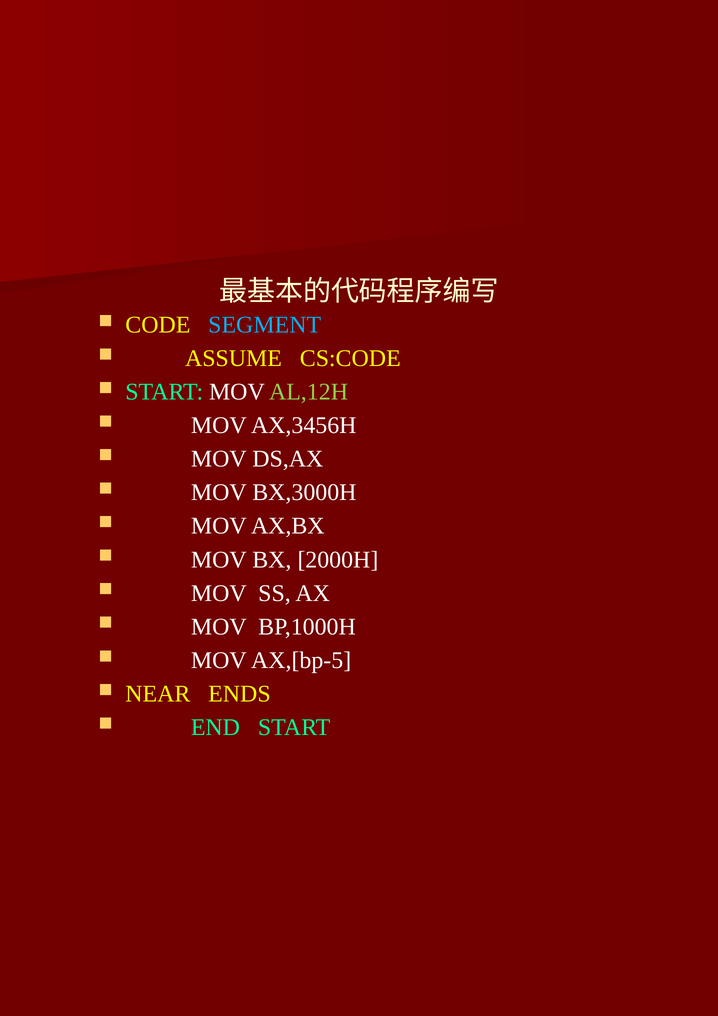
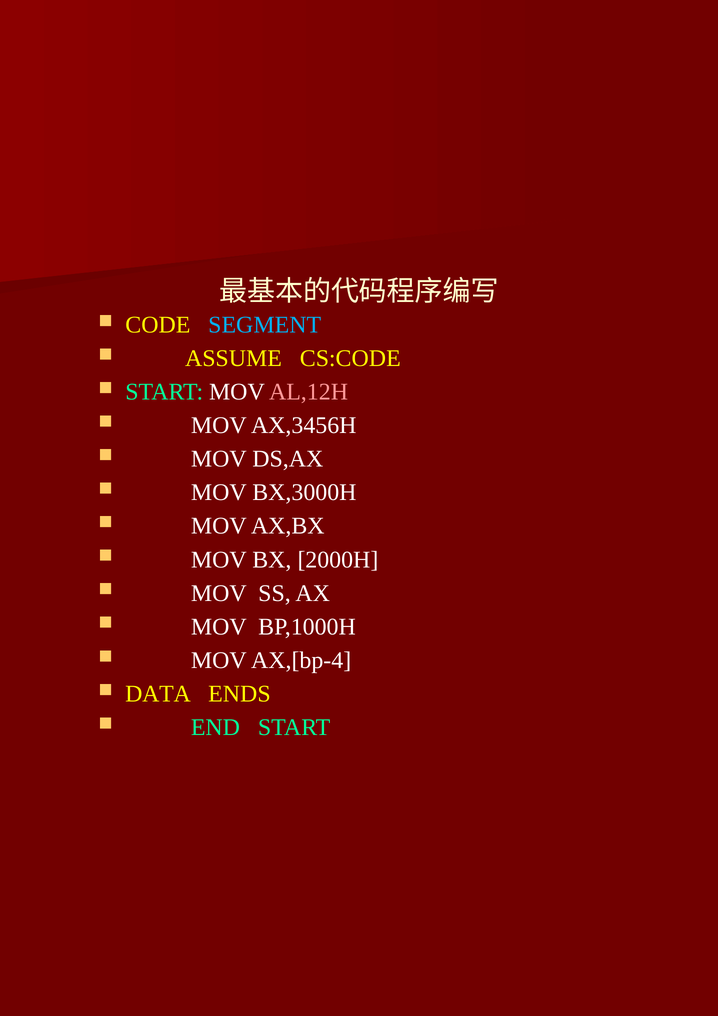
AL,12H colour: light green -> pink
AX,[bp-5: AX,[bp-5 -> AX,[bp-4
NEAR: NEAR -> DATA
